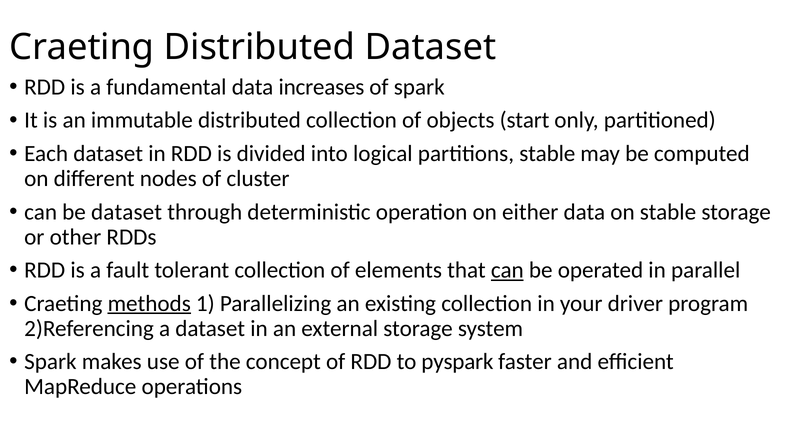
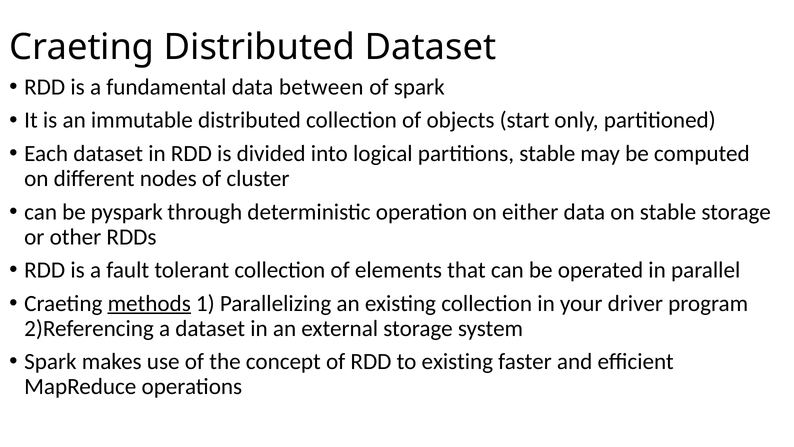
increases: increases -> between
be dataset: dataset -> pyspark
can at (507, 270) underline: present -> none
to pyspark: pyspark -> existing
